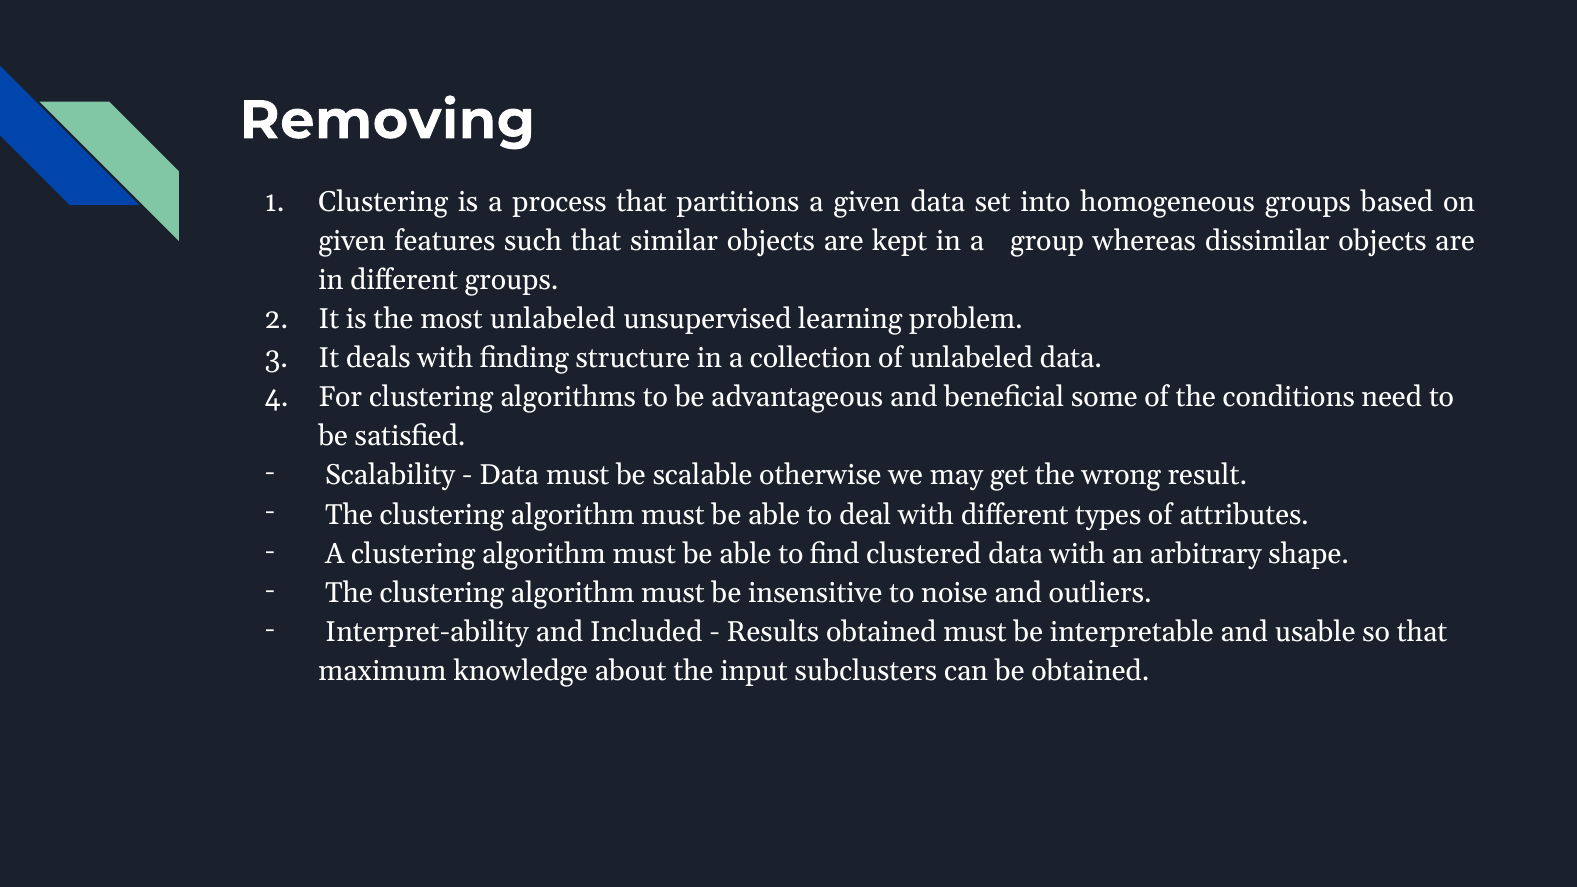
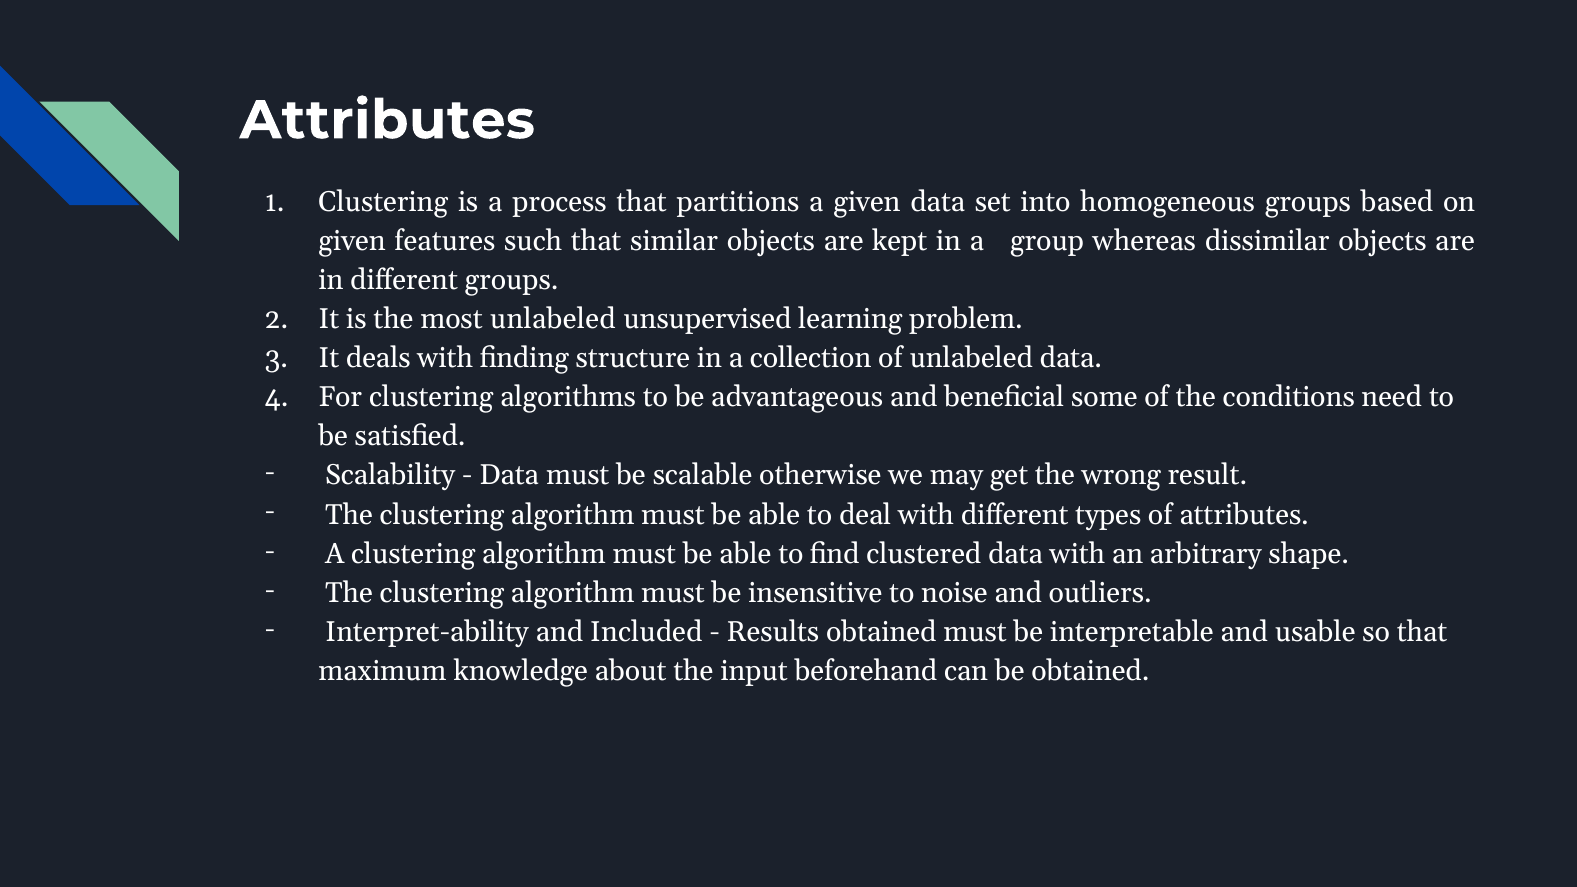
Removing at (387, 120): Removing -> Attributes
subclusters: subclusters -> beforehand
